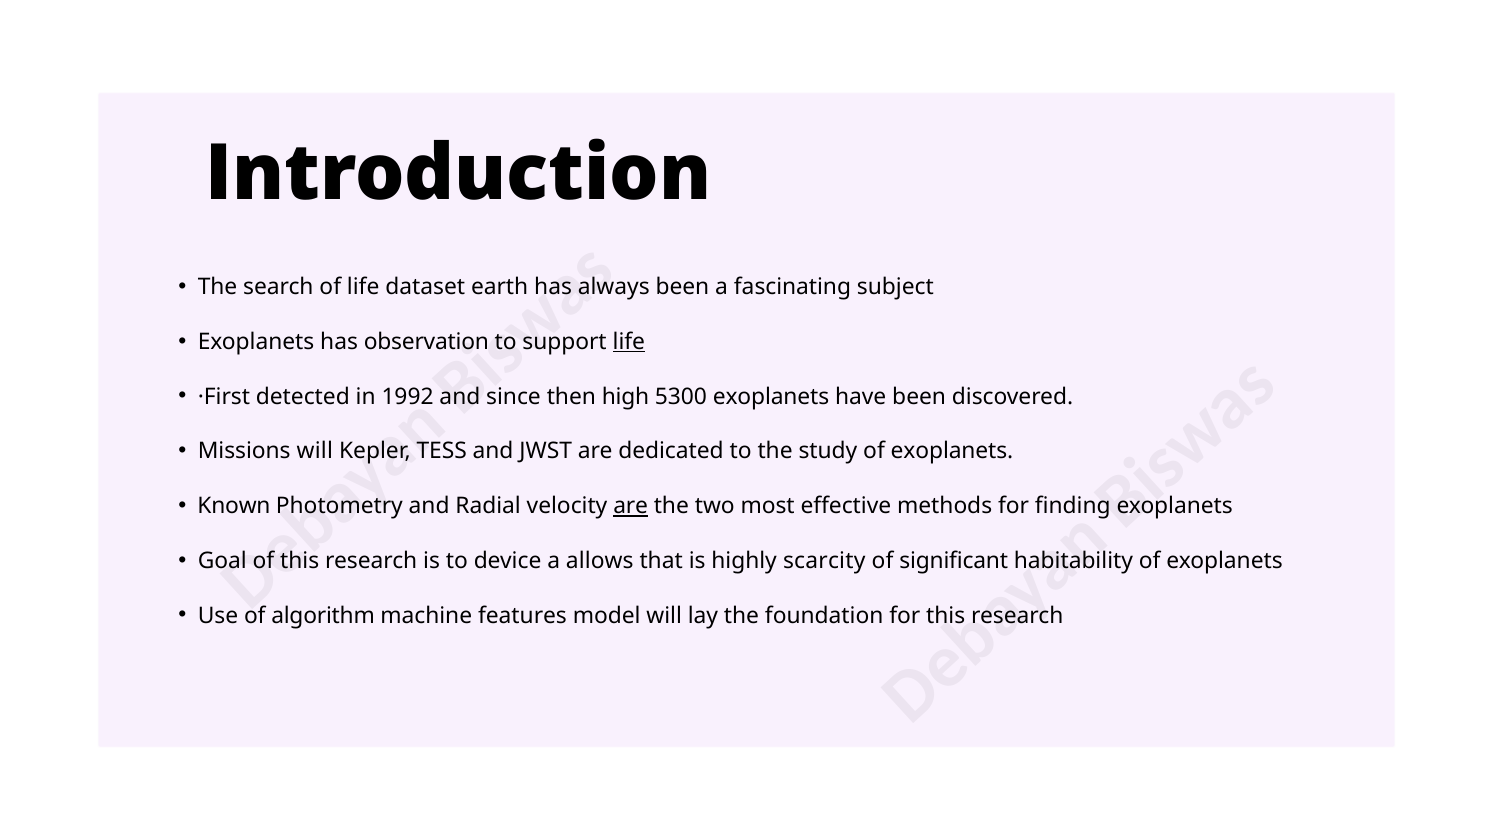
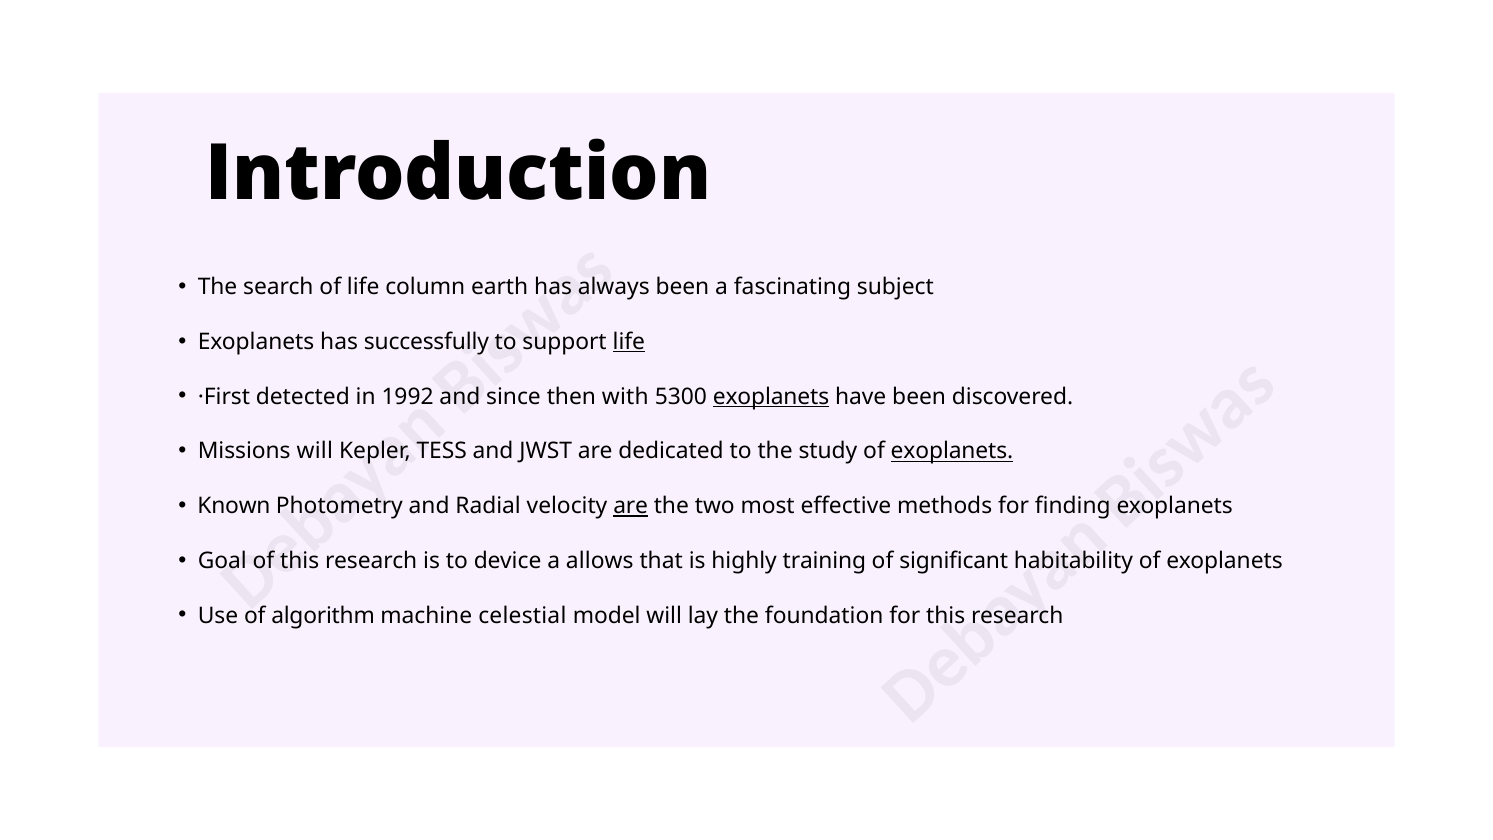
dataset: dataset -> column
observation: observation -> successfully
high: high -> with
exoplanets at (771, 397) underline: none -> present
exoplanets at (952, 451) underline: none -> present
scarcity: scarcity -> training
features: features -> celestial
